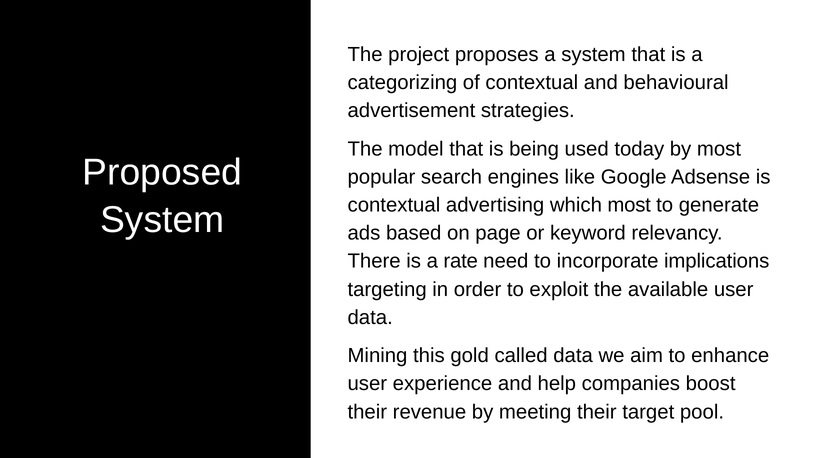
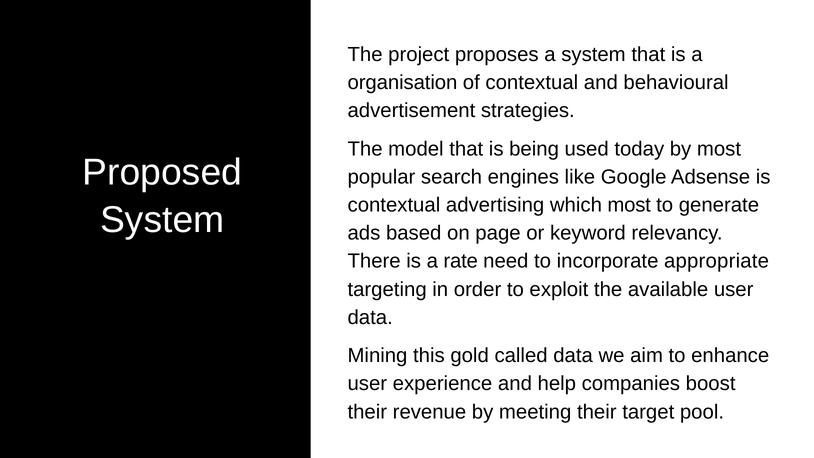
categorizing: categorizing -> organisation
implications: implications -> appropriate
